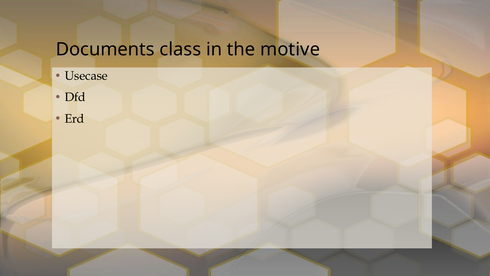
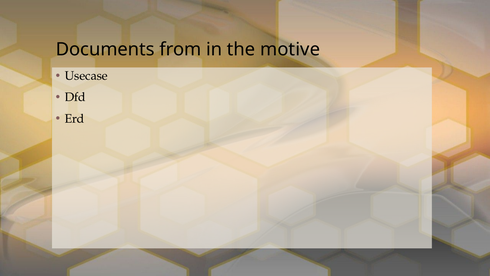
class: class -> from
